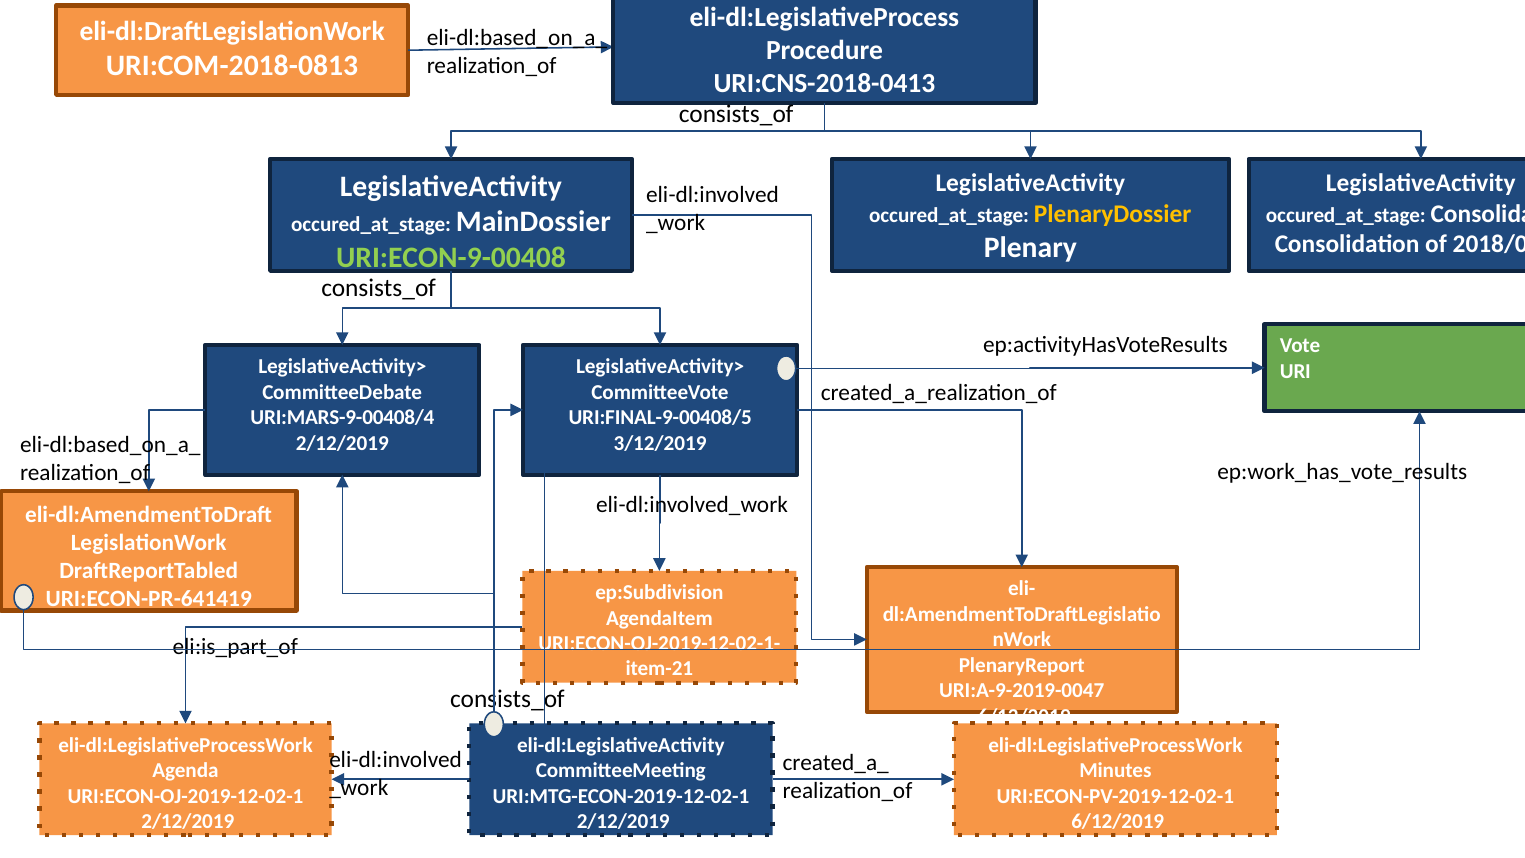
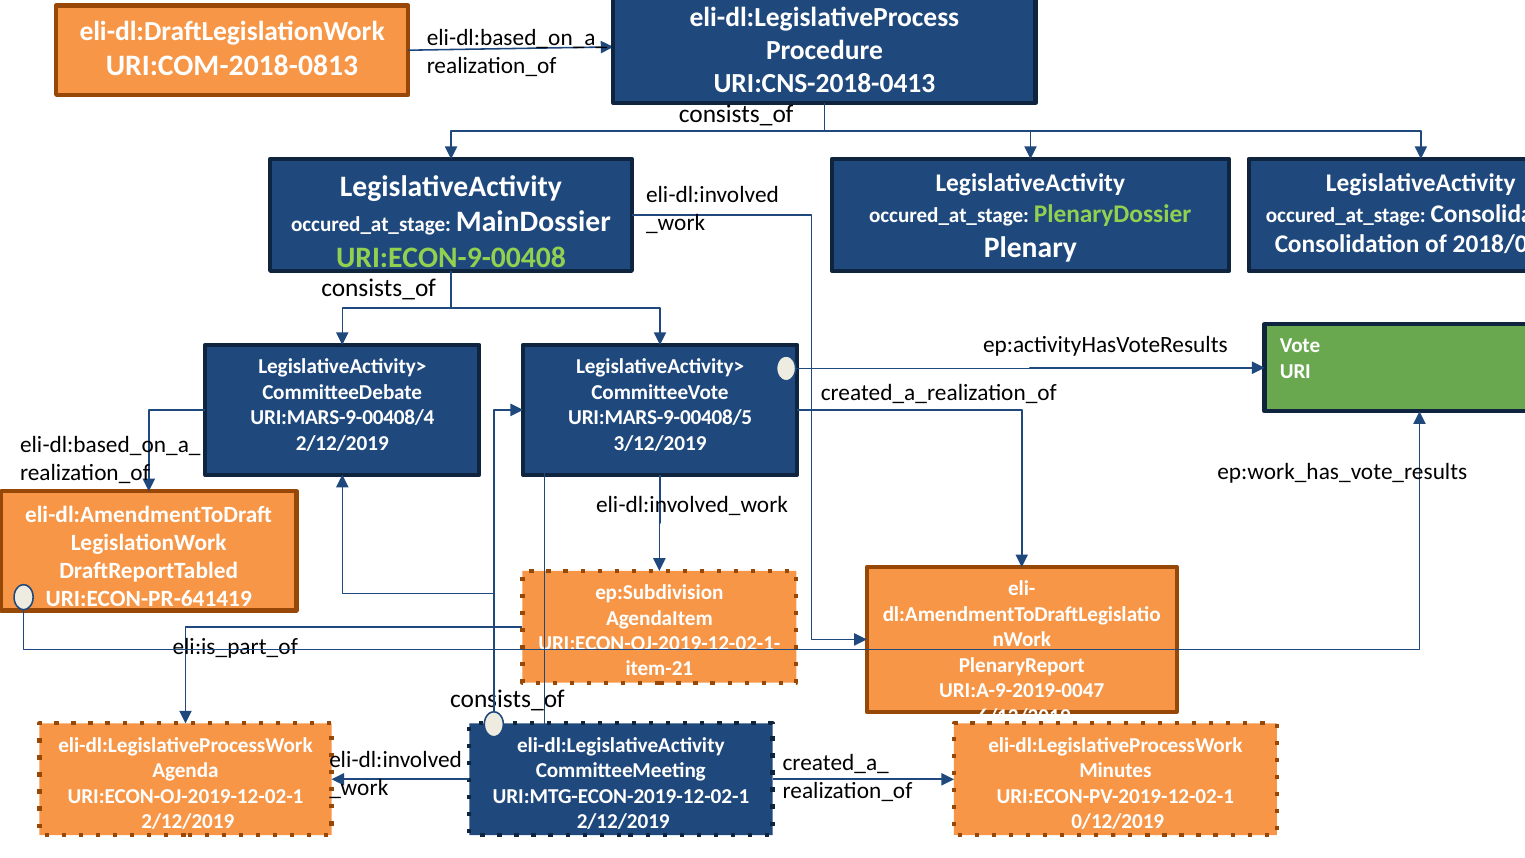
PlenaryDossier colour: yellow -> light green
URI:FINAL-9-00408/5: URI:FINAL-9-00408/5 -> URI:MARS-9-00408/5
6/12/2019 at (1118, 821): 6/12/2019 -> 0/12/2019
